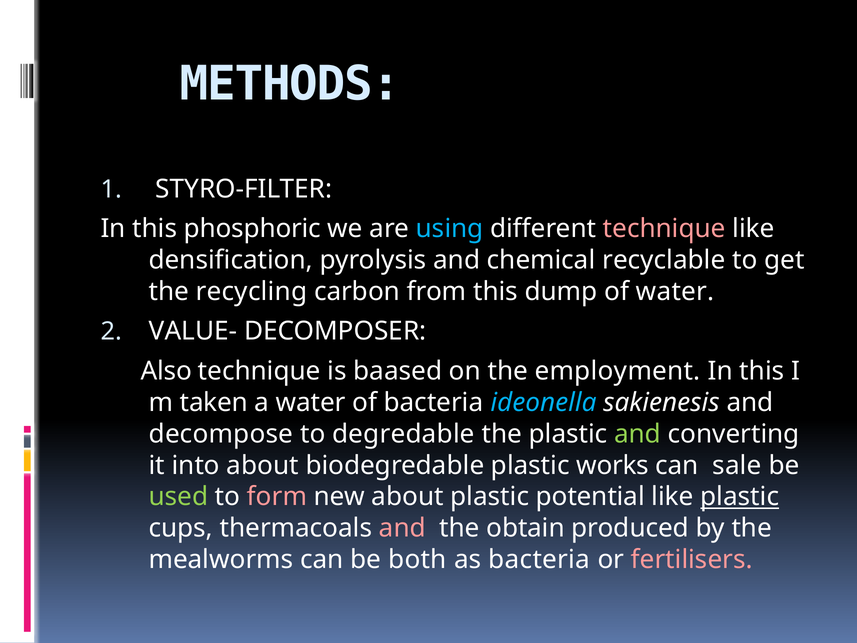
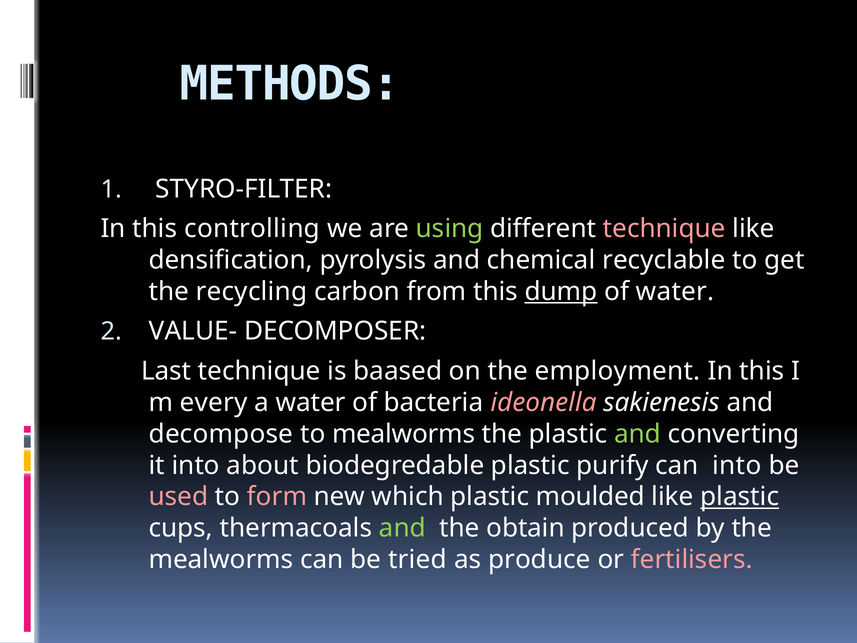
phosphoric: phosphoric -> controlling
using colour: light blue -> light green
dump underline: none -> present
Also: Also -> Last
taken: taken -> every
ideonella colour: light blue -> pink
to degredable: degredable -> mealworms
works: works -> purify
can sale: sale -> into
used colour: light green -> pink
new about: about -> which
potential: potential -> moulded
and at (402, 528) colour: pink -> light green
both: both -> tried
as bacteria: bacteria -> produce
